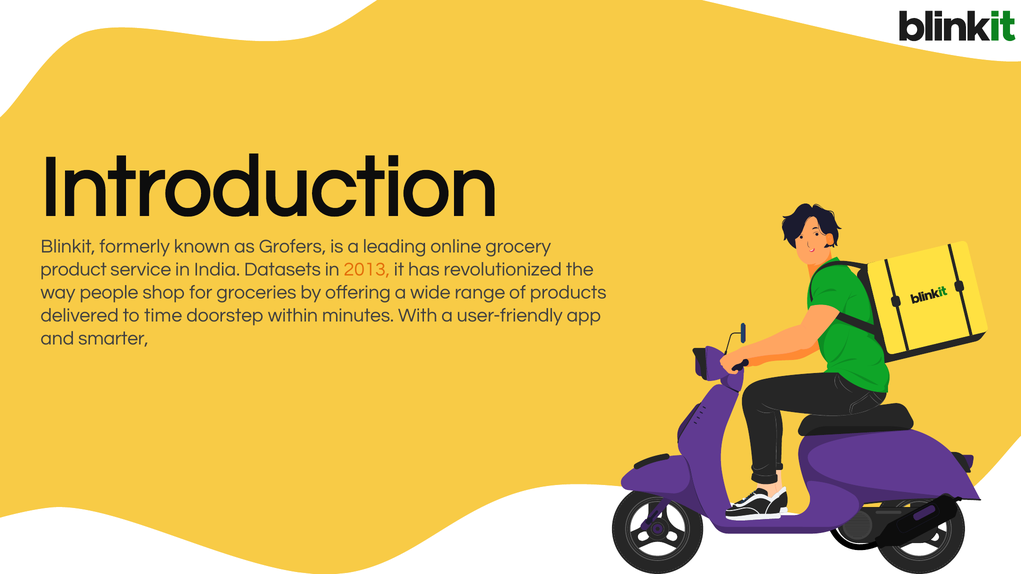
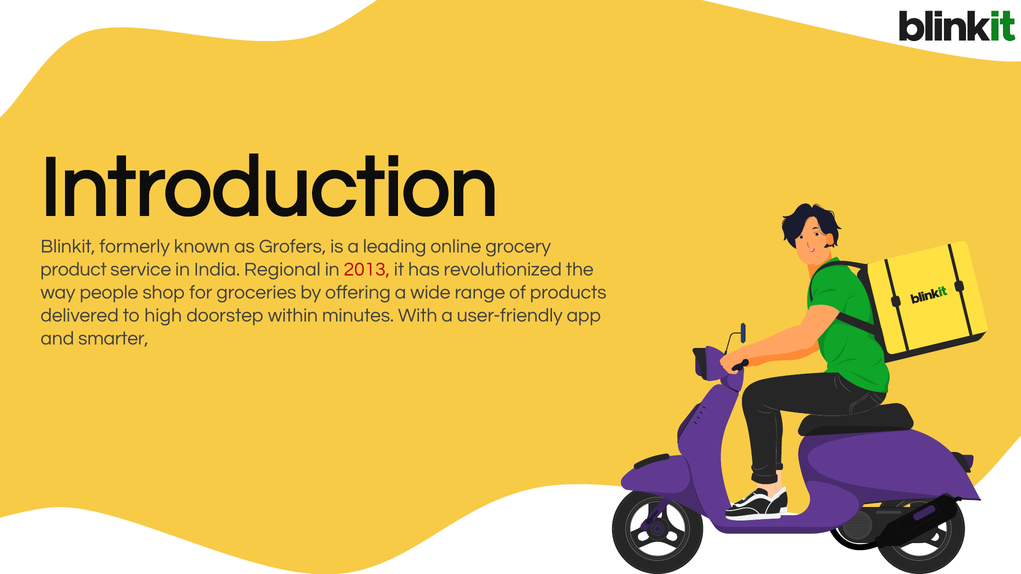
Datasets: Datasets -> Regional
2013 colour: orange -> red
time: time -> high
